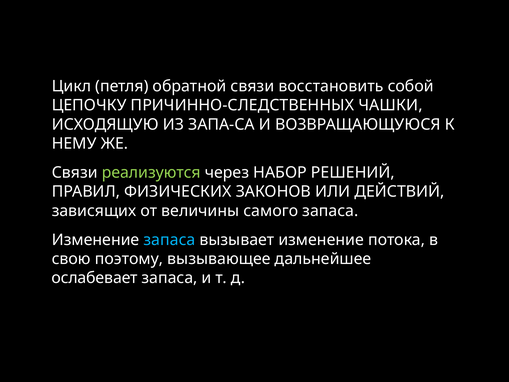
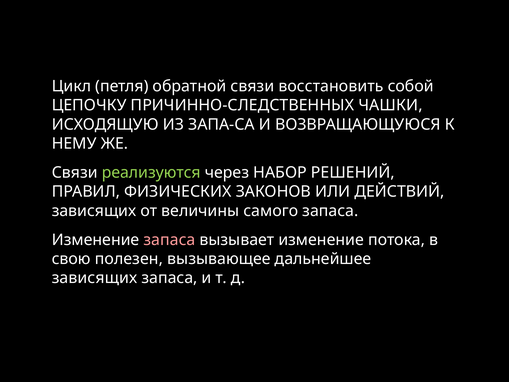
запаса at (169, 240) colour: light blue -> pink
поэтому: поэтому -> полезен
ослабевает at (95, 278): ослабевает -> зависящих
